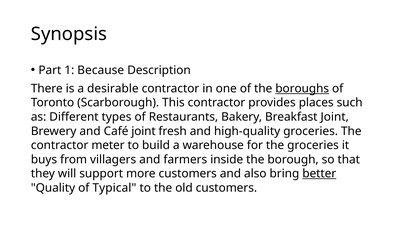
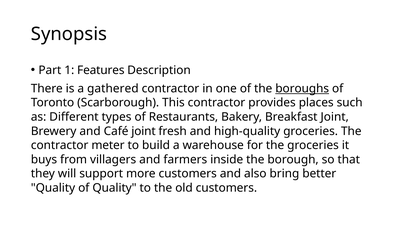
Because: Because -> Features
desirable: desirable -> gathered
better underline: present -> none
of Typical: Typical -> Quality
